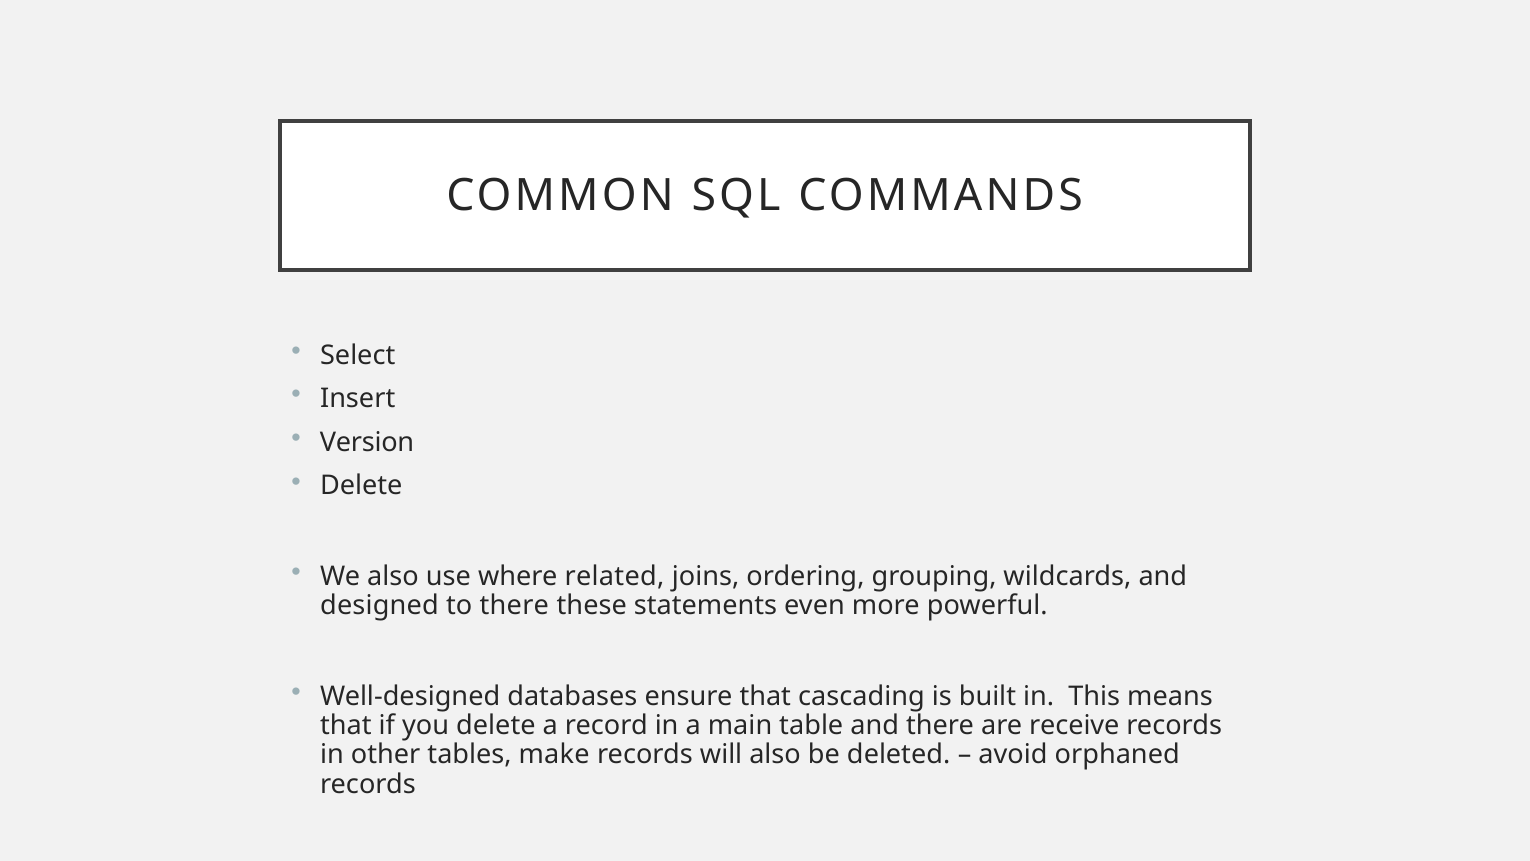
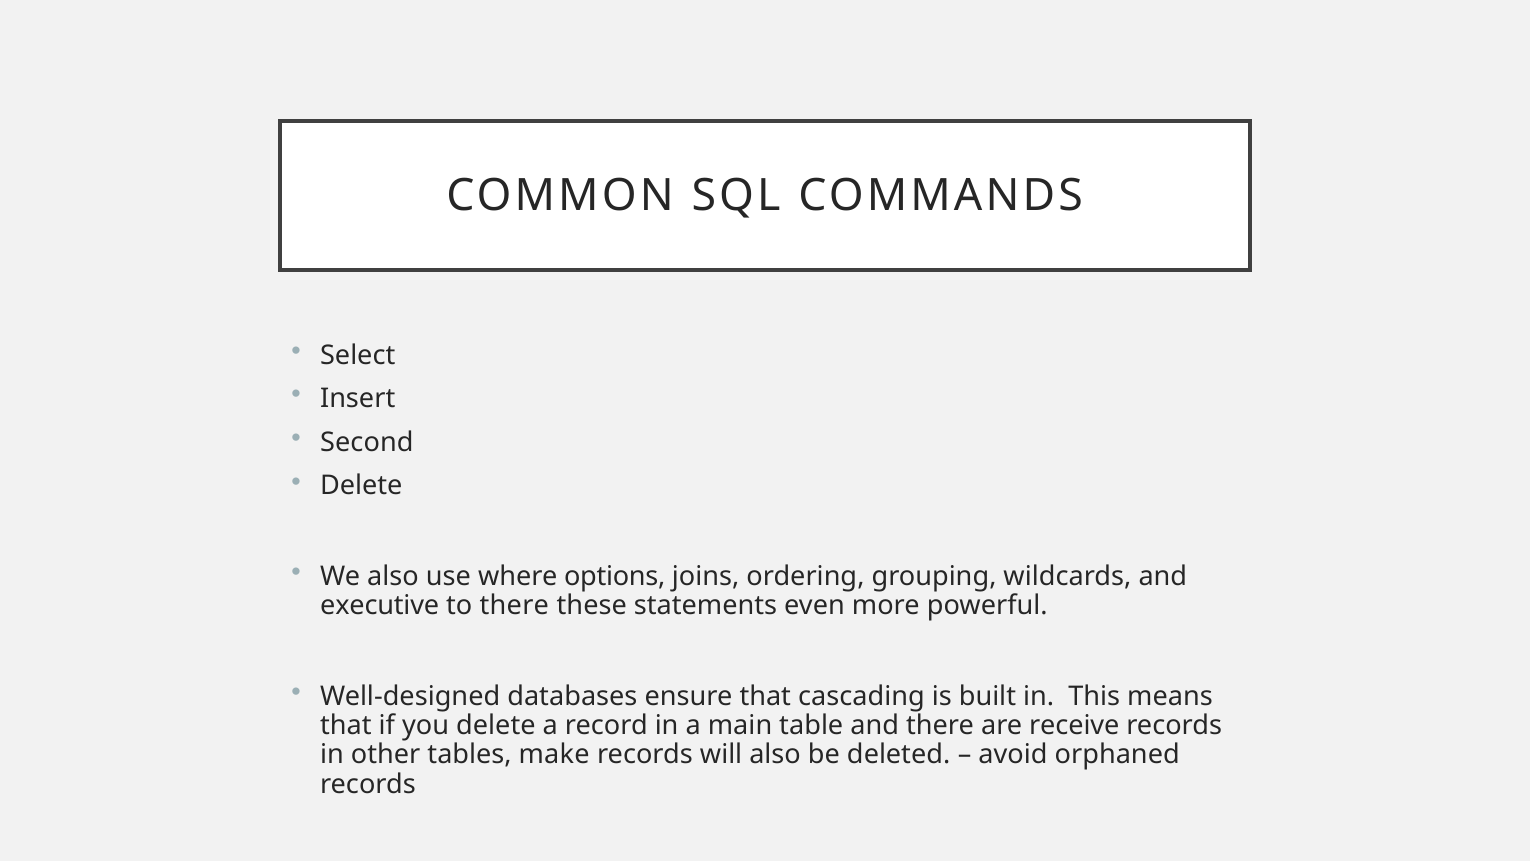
Version: Version -> Second
related: related -> options
designed: designed -> executive
